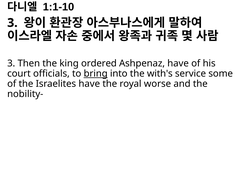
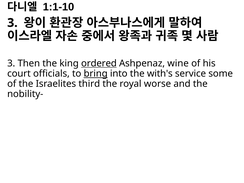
ordered underline: none -> present
Ashpenaz have: have -> wine
Israelites have: have -> third
